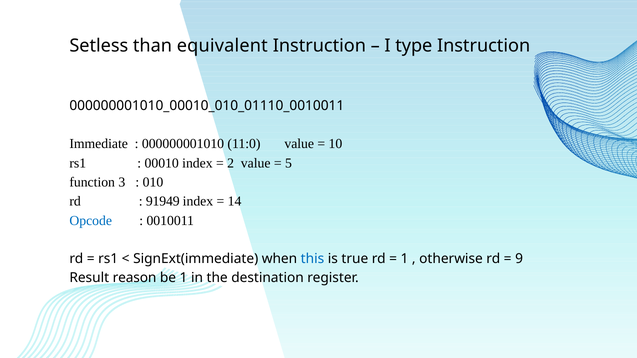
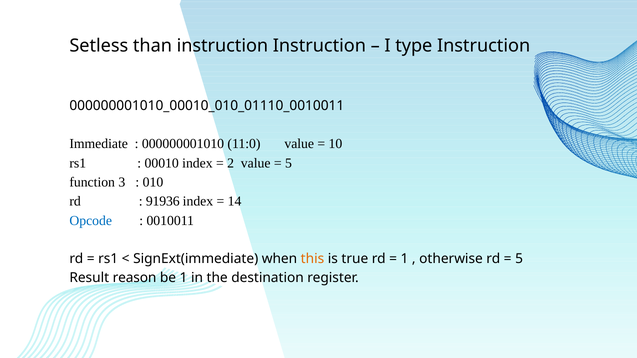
than equivalent: equivalent -> instruction
91949: 91949 -> 91936
this colour: blue -> orange
9 at (519, 259): 9 -> 5
